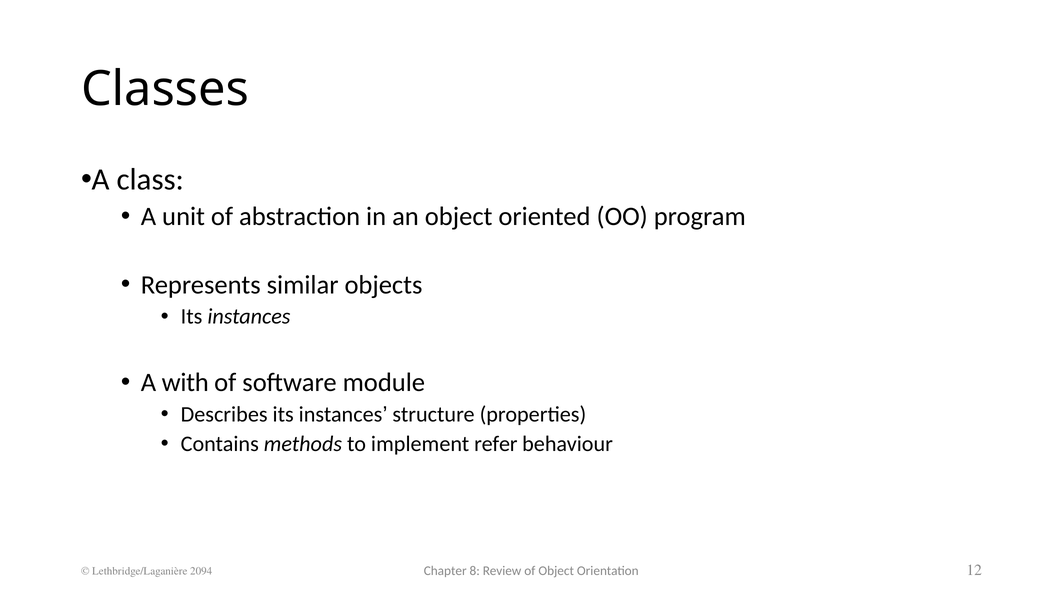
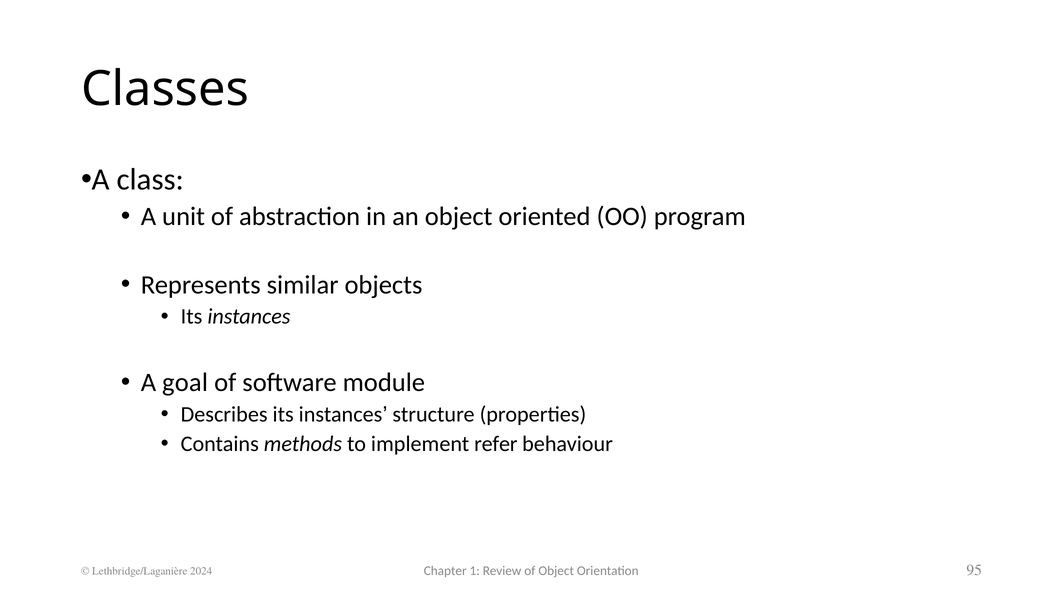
with: with -> goal
2094: 2094 -> 2024
8: 8 -> 1
12: 12 -> 95
